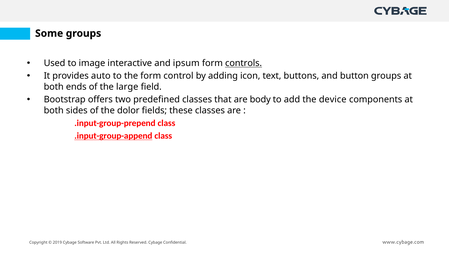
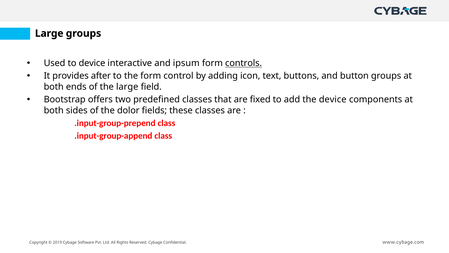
Some at (49, 33): Some -> Large
to image: image -> device
auto: auto -> after
body: body -> fixed
.input-group-append underline: present -> none
